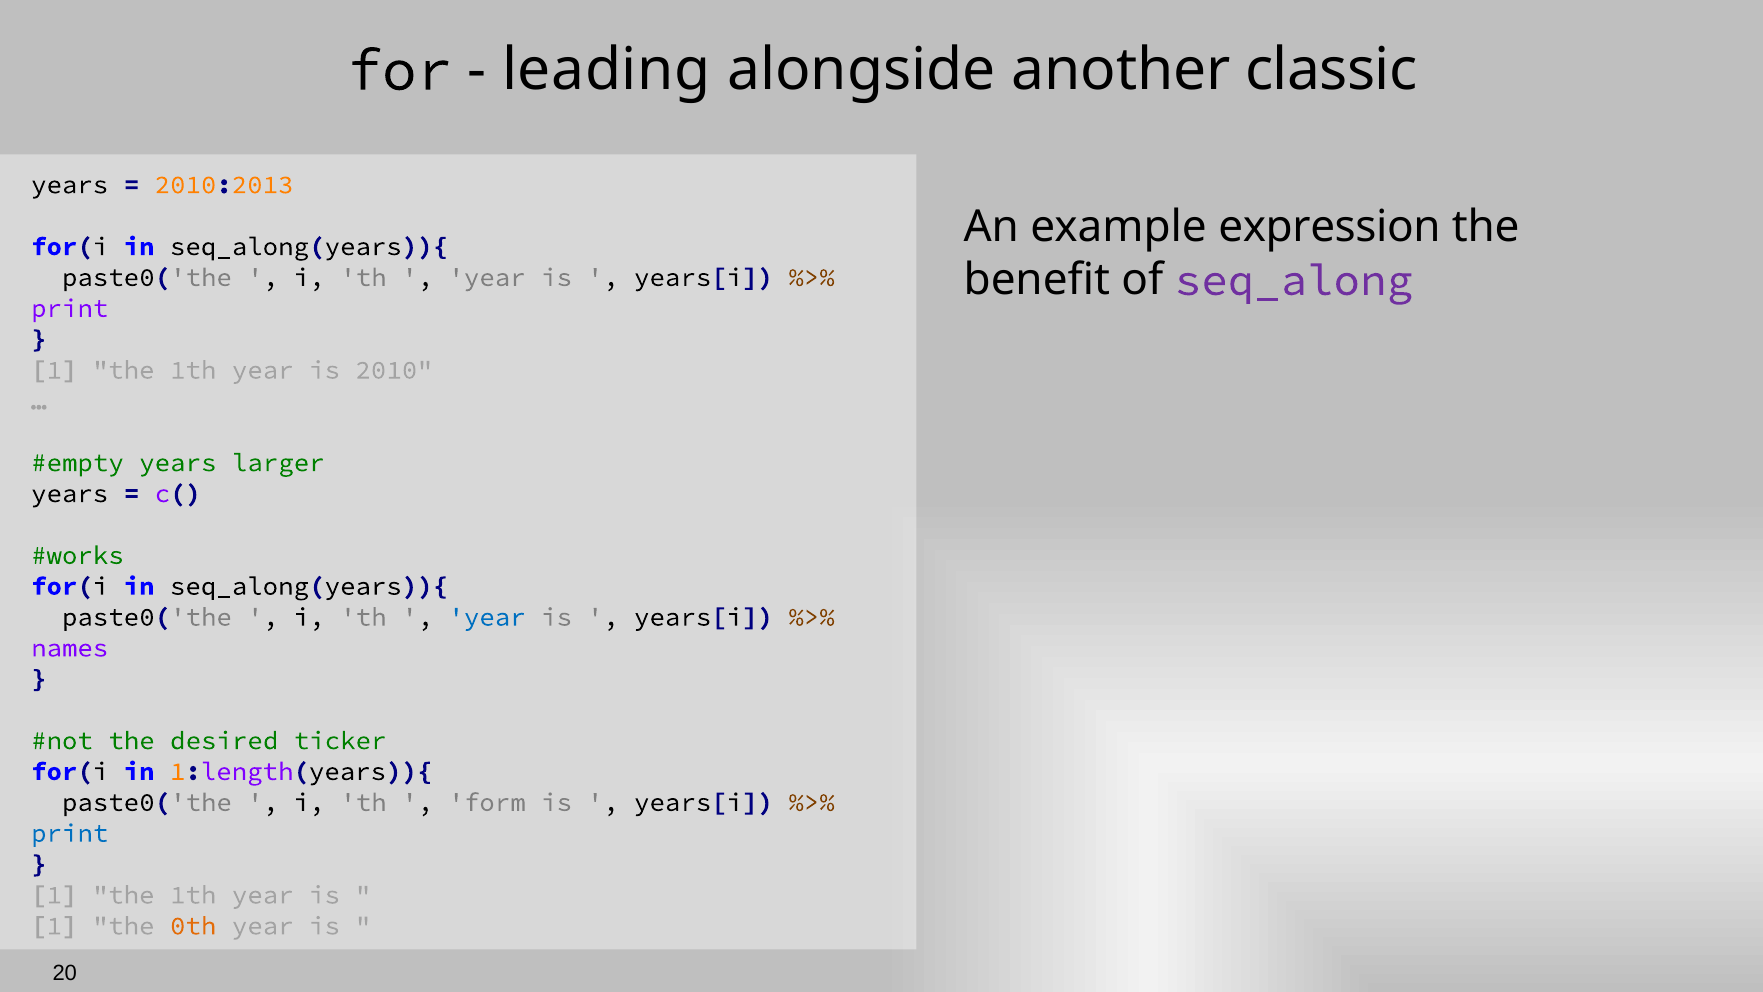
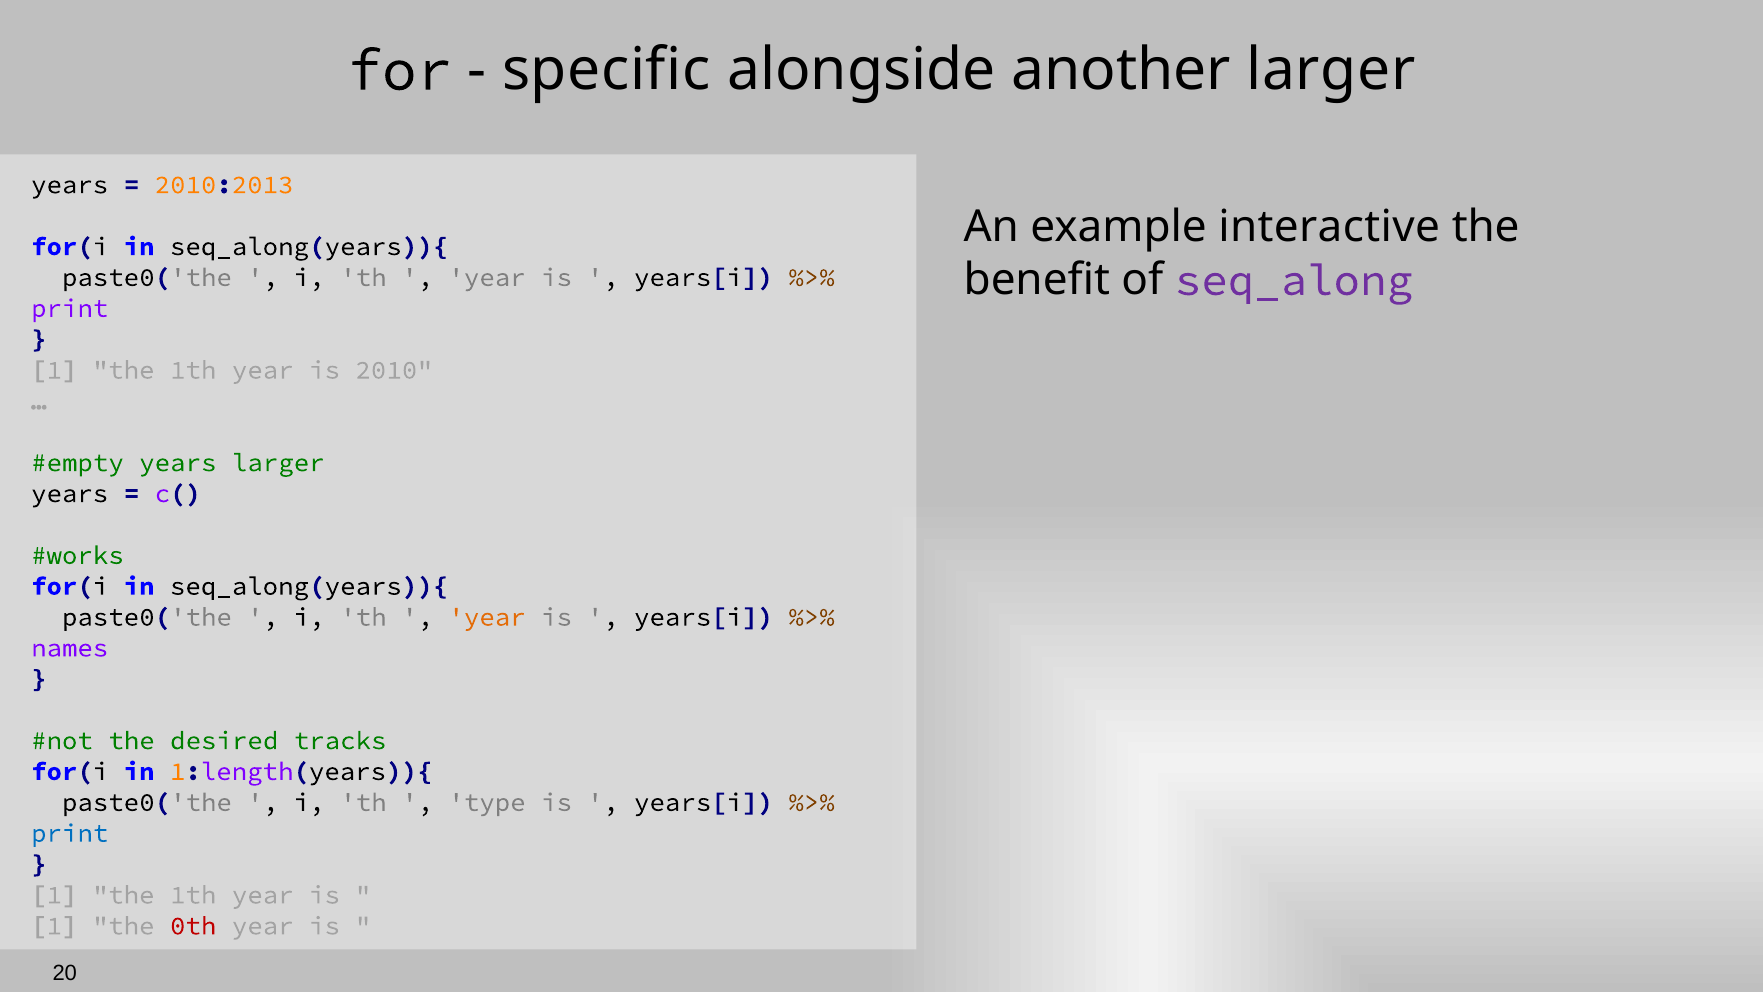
leading: leading -> specific
another classic: classic -> larger
expression: expression -> interactive
year at (487, 617) colour: blue -> orange
ticker: ticker -> tracks
form: form -> type
0th colour: orange -> red
